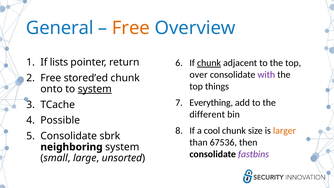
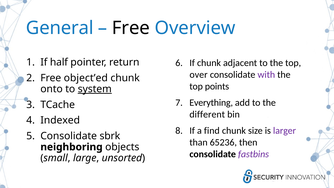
Free at (131, 28) colour: orange -> black
chunk at (209, 63) underline: present -> none
lists: lists -> half
stored’ed: stored’ed -> object’ed
things: things -> points
Possible: Possible -> Indexed
cool: cool -> find
larger colour: orange -> purple
67536: 67536 -> 65236
neighboring system: system -> objects
